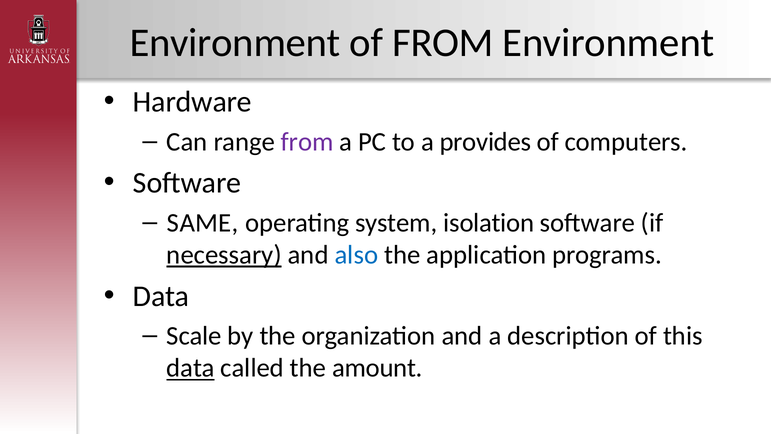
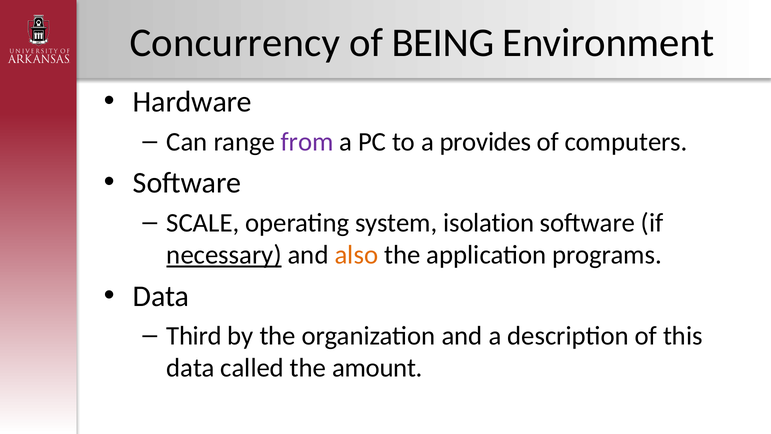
Environment at (235, 43): Environment -> Concurrency
of FROM: FROM -> BEING
SAME: SAME -> SCALE
also colour: blue -> orange
Scale: Scale -> Third
data at (191, 368) underline: present -> none
